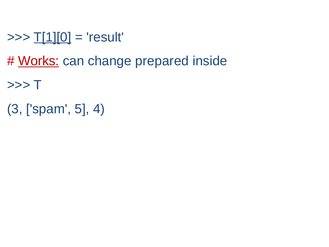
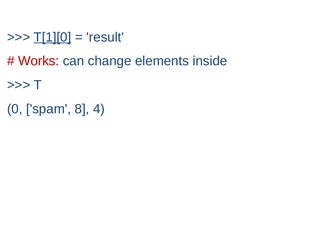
Works underline: present -> none
prepared: prepared -> elements
3: 3 -> 0
5: 5 -> 8
